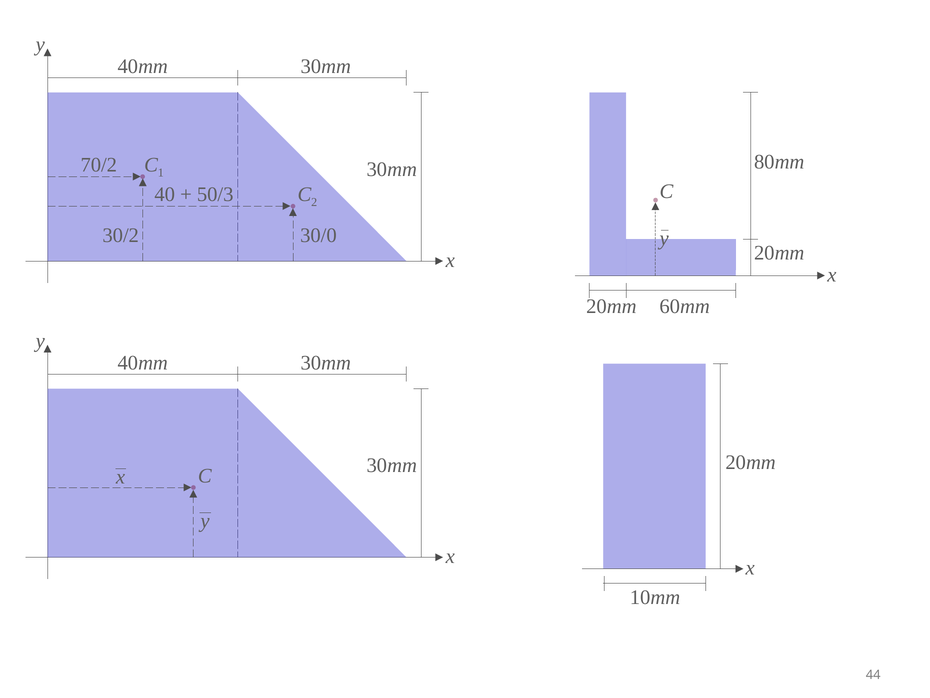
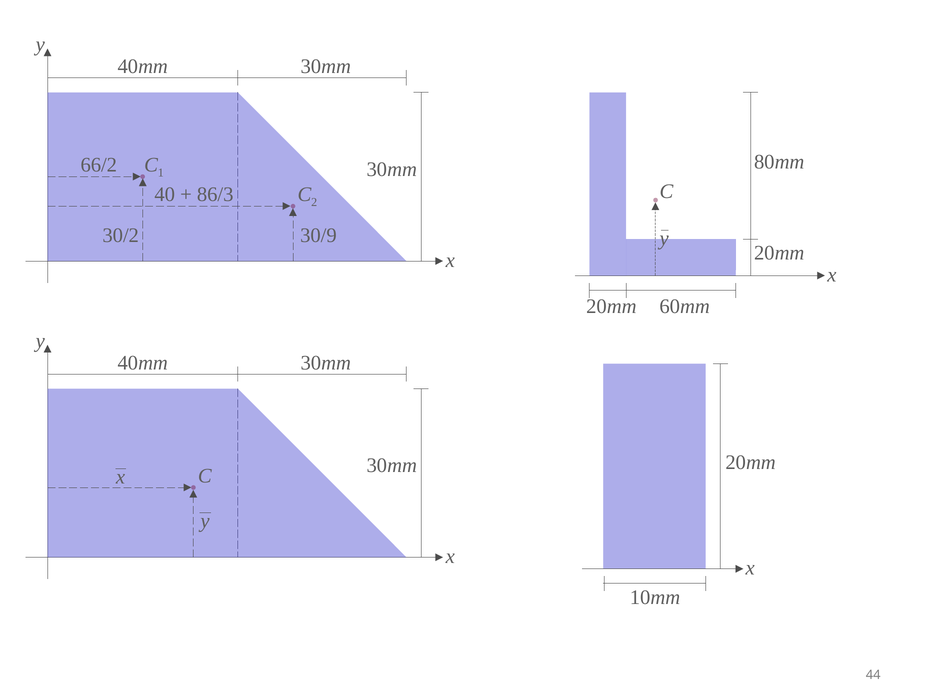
70/2: 70/2 -> 66/2
50/3: 50/3 -> 86/3
30/0: 30/0 -> 30/9
